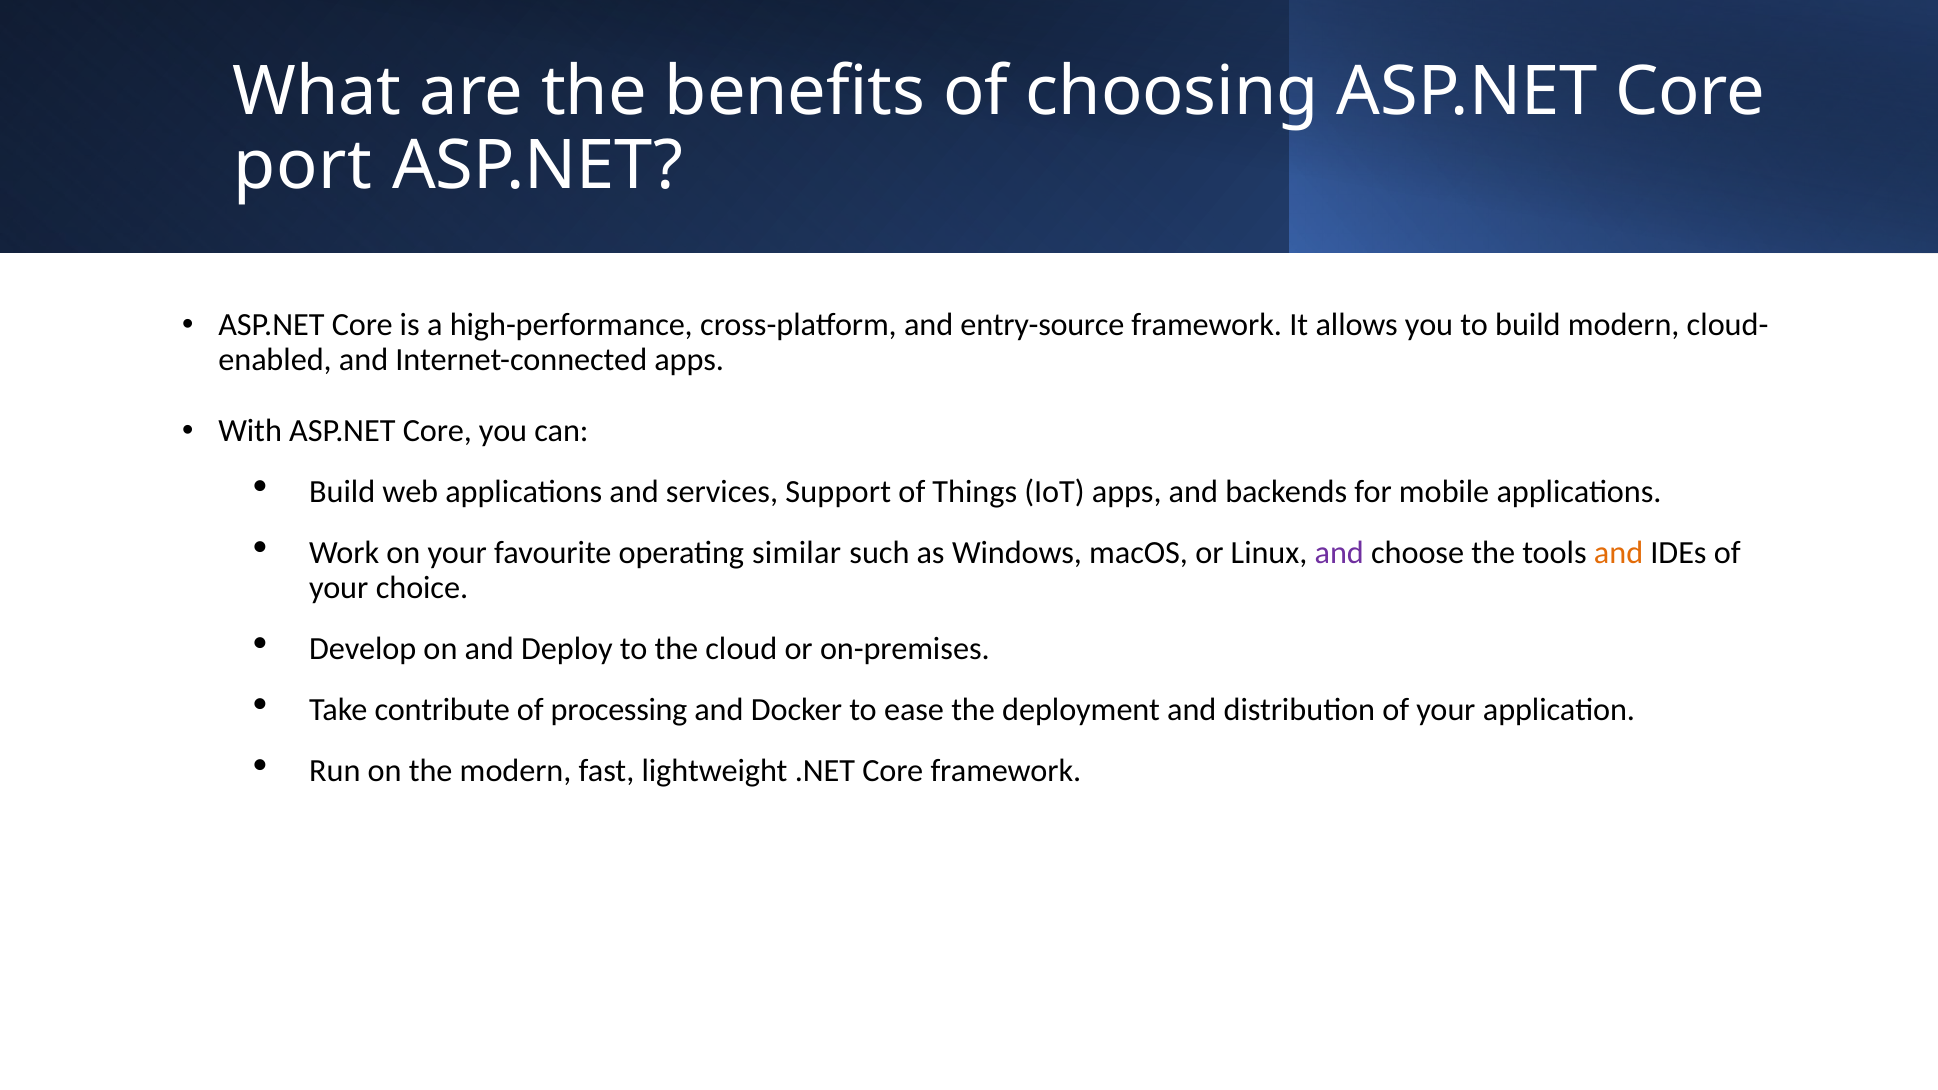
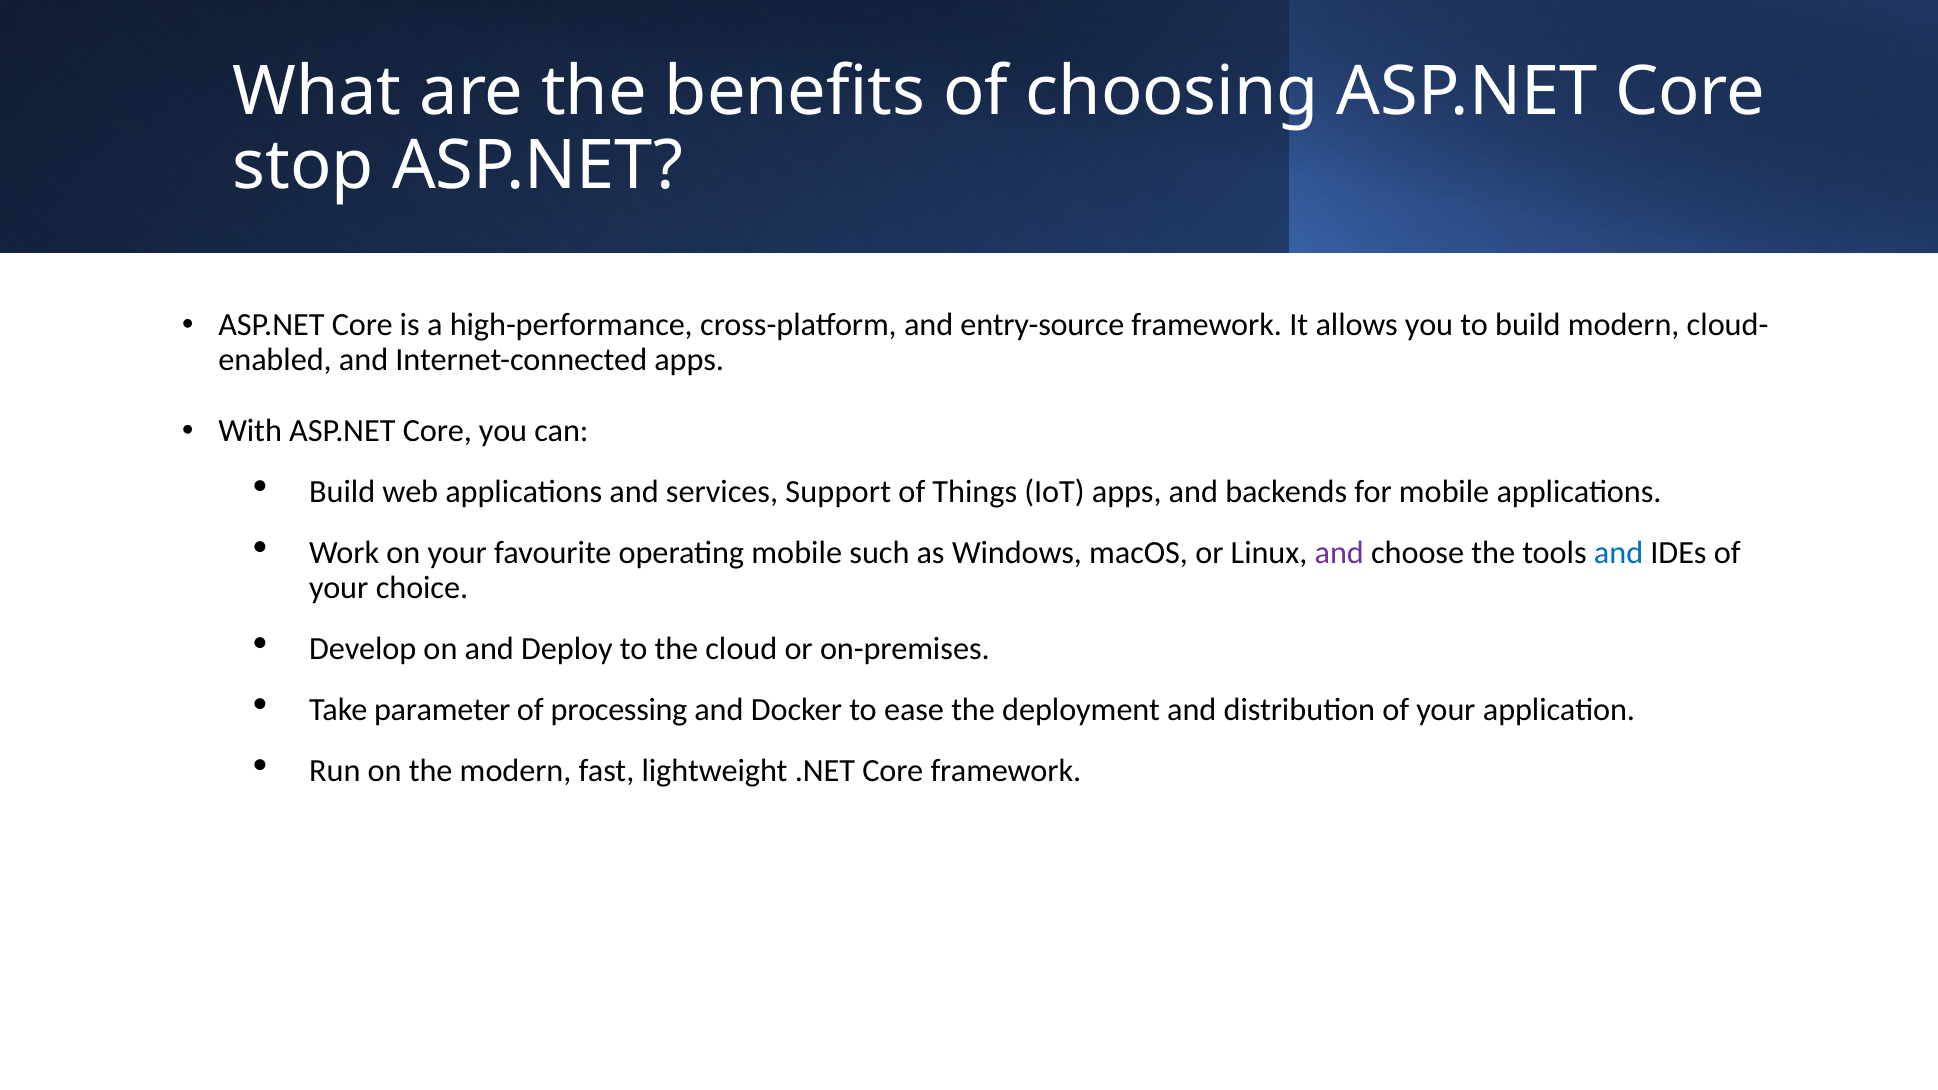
port: port -> stop
operating similar: similar -> mobile
and at (1619, 553) colour: orange -> blue
contribute: contribute -> parameter
